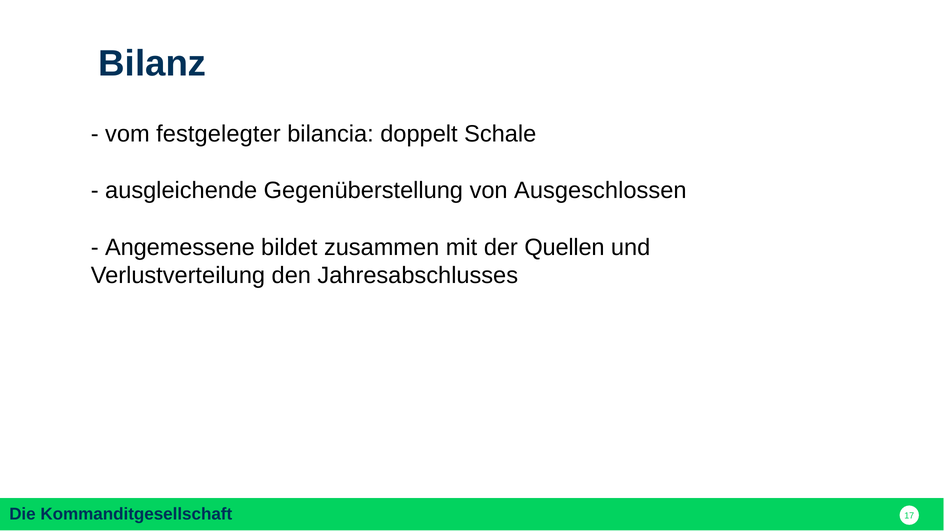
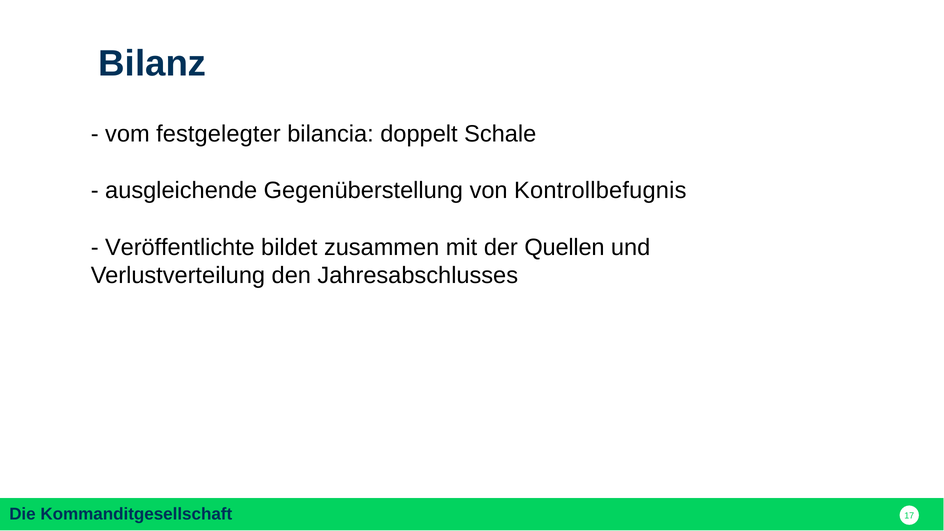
Ausgeschlossen: Ausgeschlossen -> Kontrollbefugnis
Angemessene: Angemessene -> Veröffentlichte
